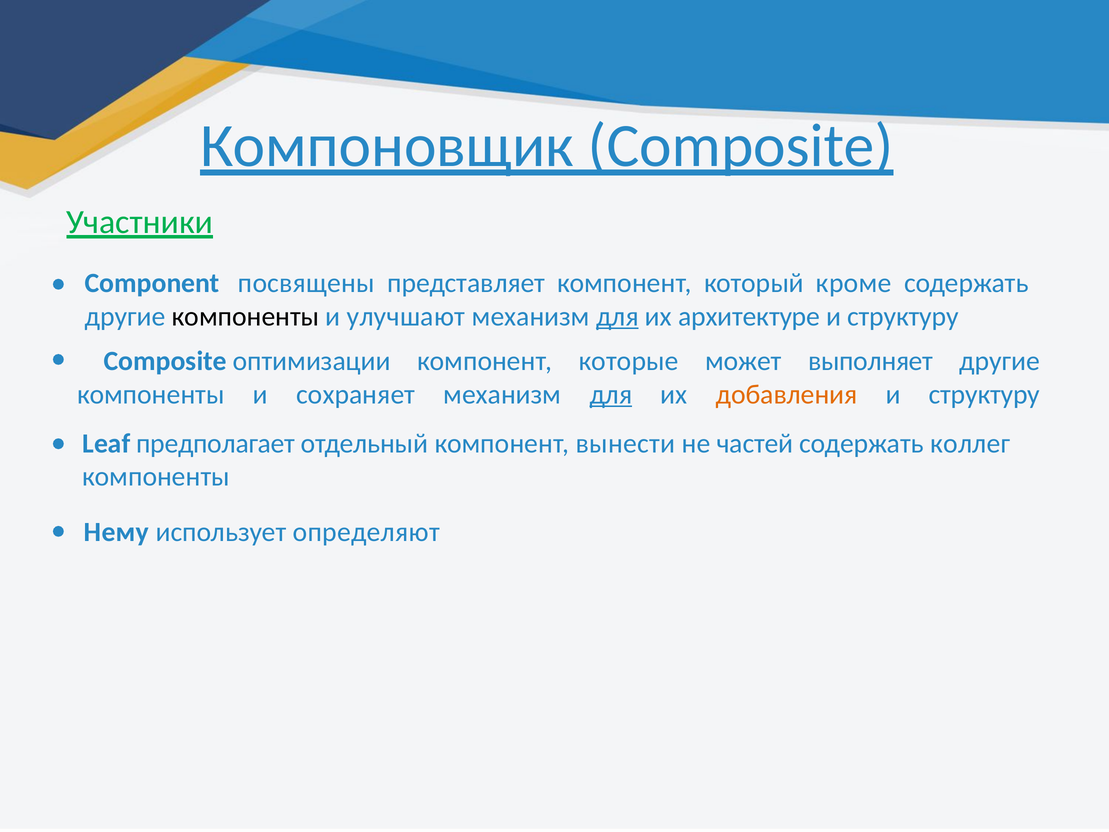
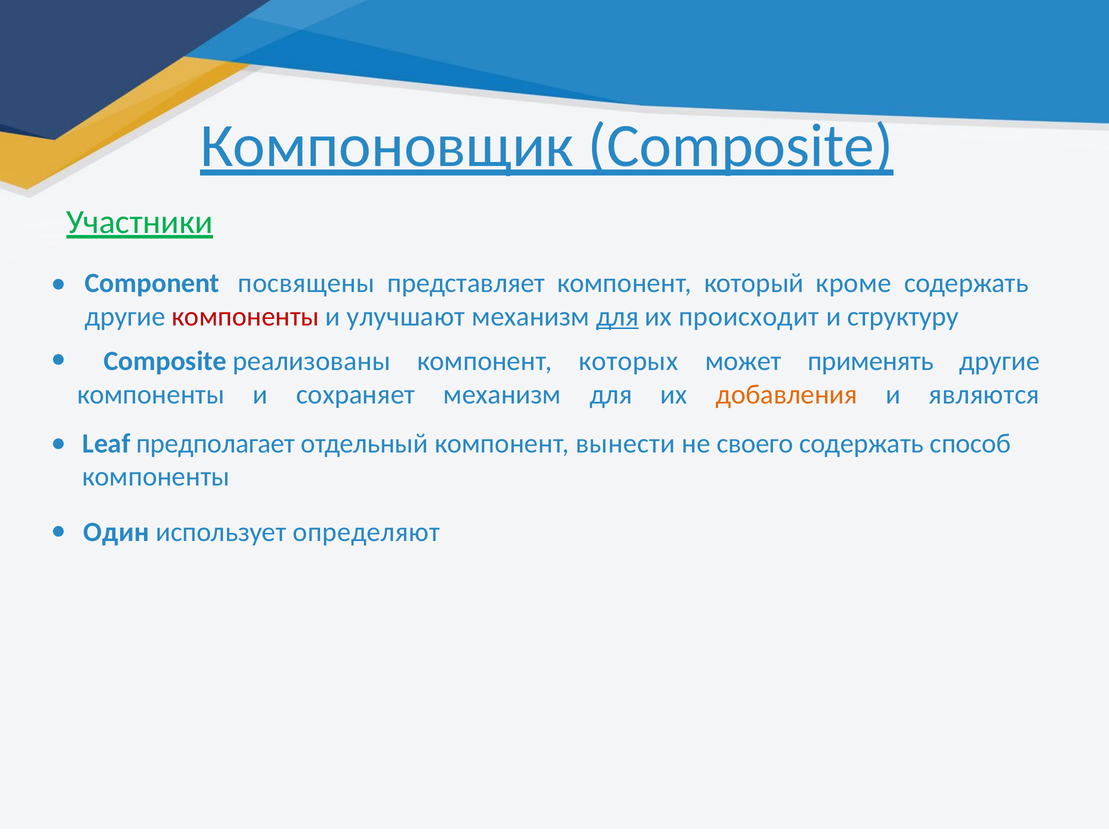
компоненты at (245, 316) colour: black -> red
архитектуре: архитектуре -> происходит
оптимизации: оптимизации -> реализованы
которые: которые -> которых
выполняет: выполняет -> применять
для at (611, 394) underline: present -> none
структуру at (984, 394): структуру -> являются
частей: частей -> своего
коллег: коллег -> способ
Нему: Нему -> Один
